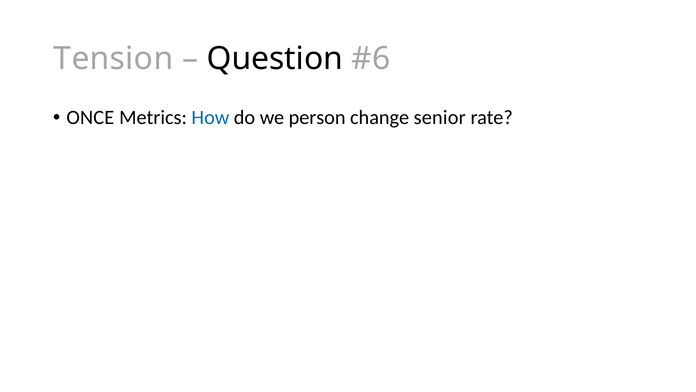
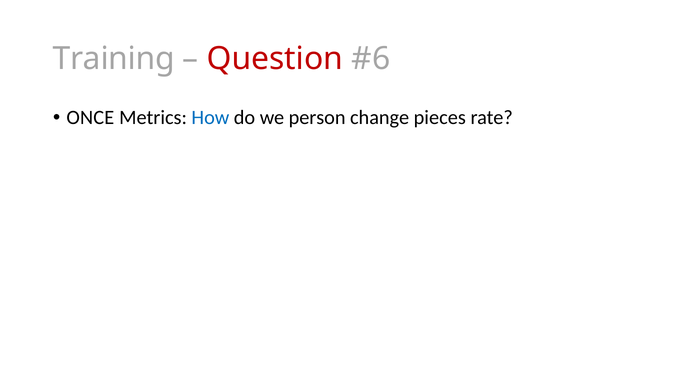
Tension: Tension -> Training
Question colour: black -> red
senior: senior -> pieces
